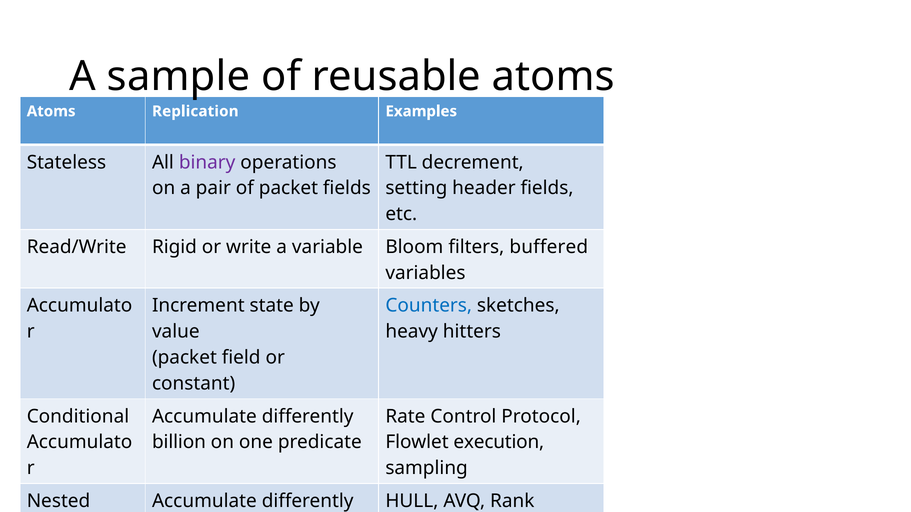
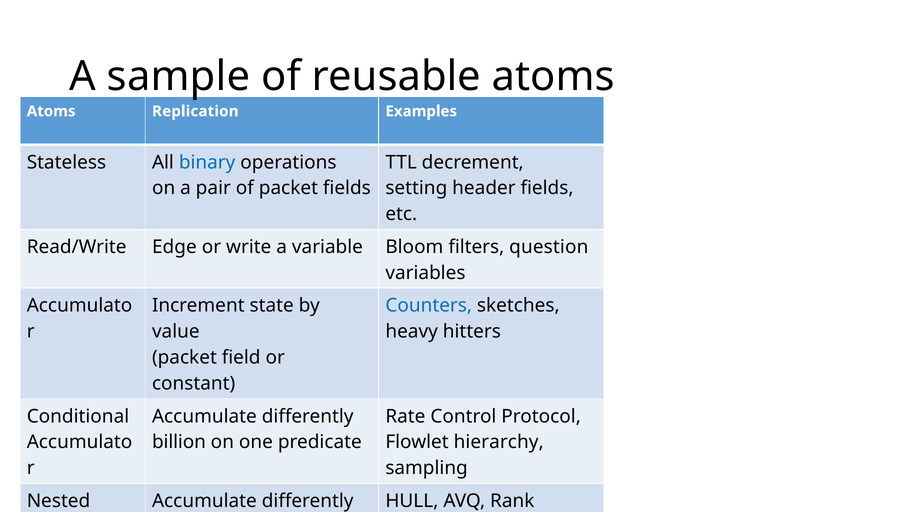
binary colour: purple -> blue
Rigid: Rigid -> Edge
buffered: buffered -> question
execution: execution -> hierarchy
